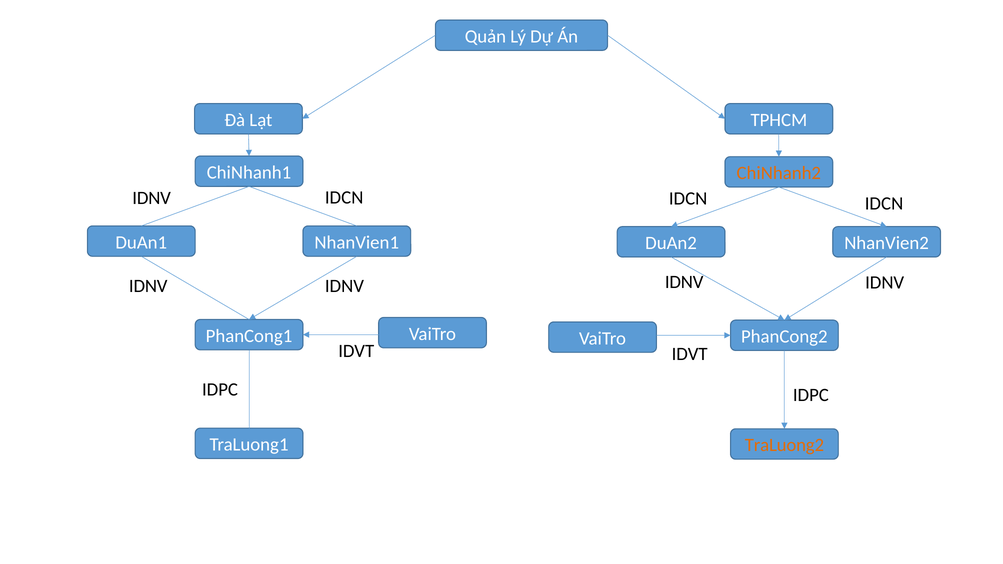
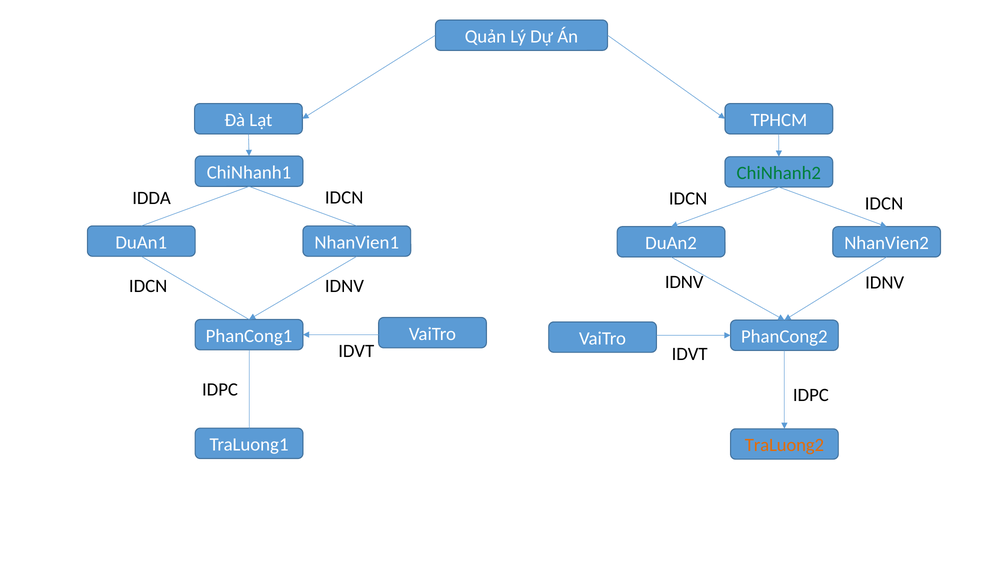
ChiNhanh2 colour: orange -> green
IDNV at (152, 198): IDNV -> IDDA
IDNV at (148, 286): IDNV -> IDCN
